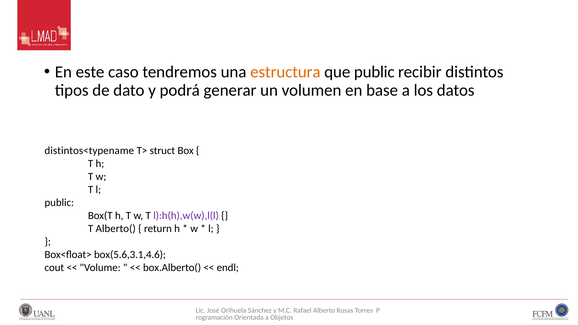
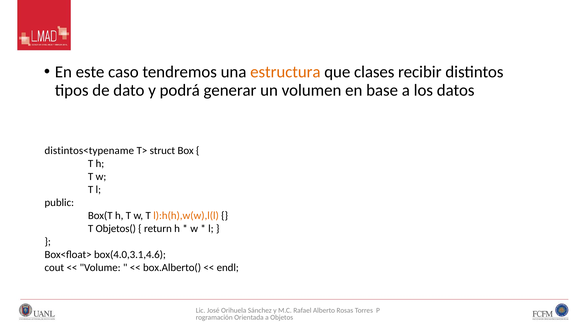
que public: public -> clases
l):h(h),w(w),l(l colour: purple -> orange
Alberto(: Alberto( -> Objetos(
box(5.6,3.1,4.6: box(5.6,3.1,4.6 -> box(4.0,3.1,4.6
